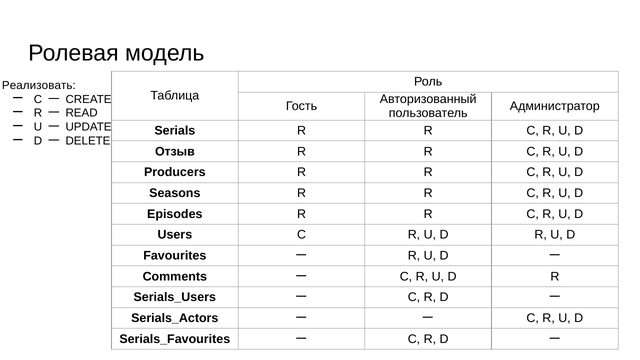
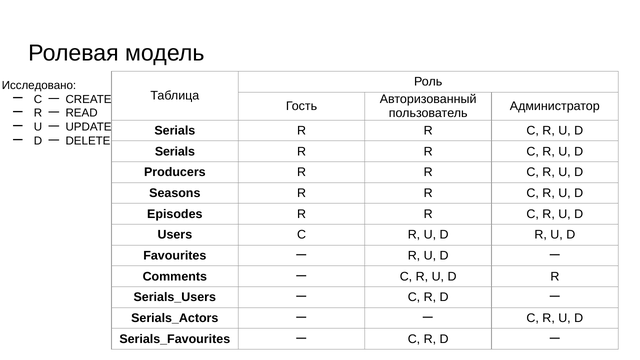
Реализовать: Реализовать -> Исследовано
Отзыв at (175, 152): Отзыв -> Serials
